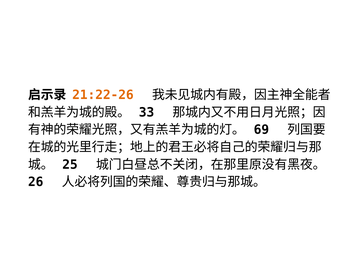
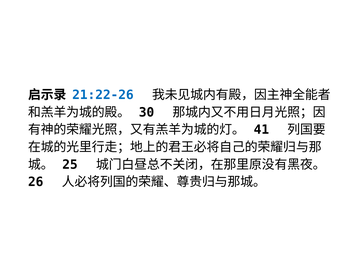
21:22-26 colour: orange -> blue
33: 33 -> 30
69: 69 -> 41
